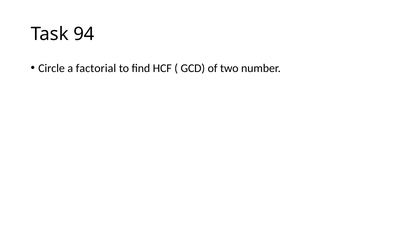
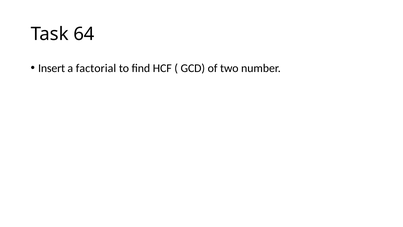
94: 94 -> 64
Circle: Circle -> Insert
